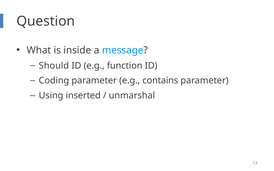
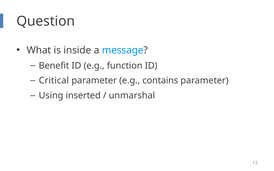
Should: Should -> Benefit
Coding: Coding -> Critical
